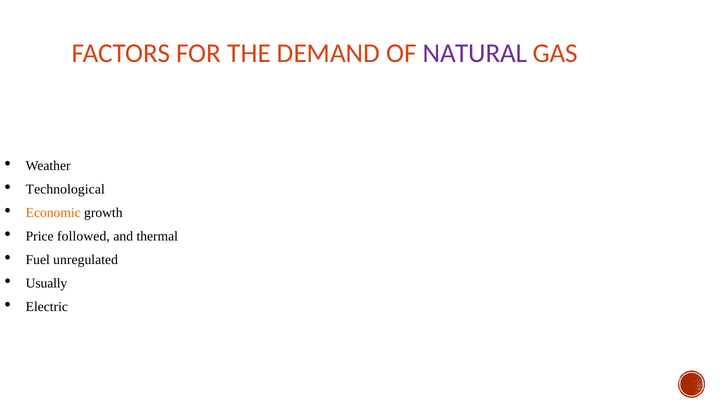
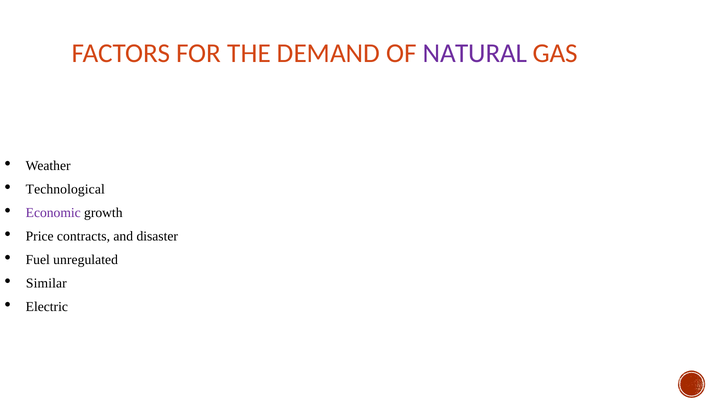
Economic colour: orange -> purple
followed: followed -> contracts
thermal: thermal -> disaster
Usually: Usually -> Similar
